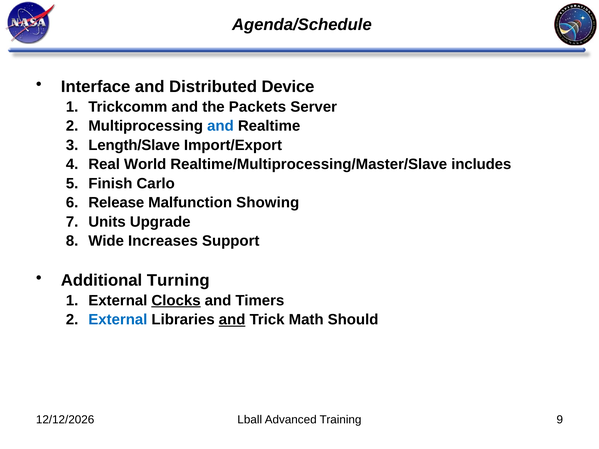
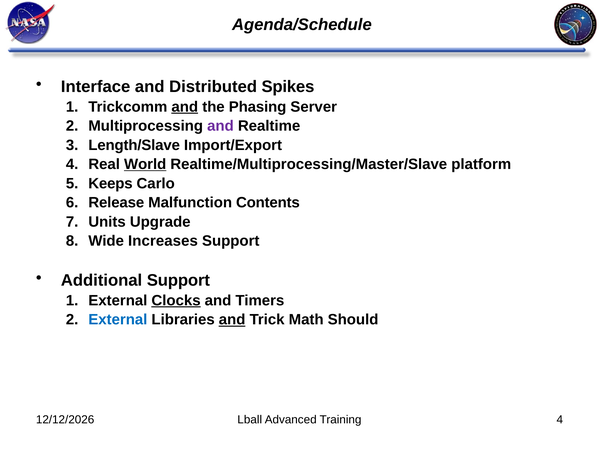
Device: Device -> Spikes
and at (185, 107) underline: none -> present
Packets: Packets -> Phasing
and at (220, 126) colour: blue -> purple
World underline: none -> present
includes: includes -> platform
Finish: Finish -> Keeps
Showing: Showing -> Contents
Additional Turning: Turning -> Support
Training 9: 9 -> 4
